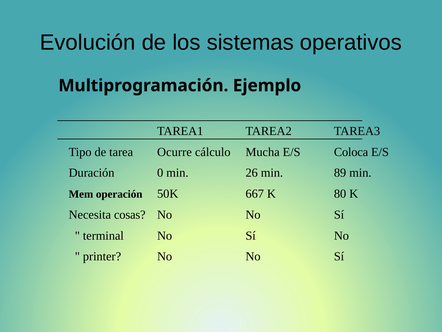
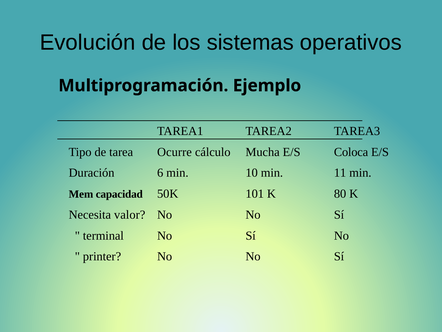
0: 0 -> 6
26: 26 -> 10
89: 89 -> 11
operación: operación -> capacidad
667: 667 -> 101
cosas: cosas -> valor
